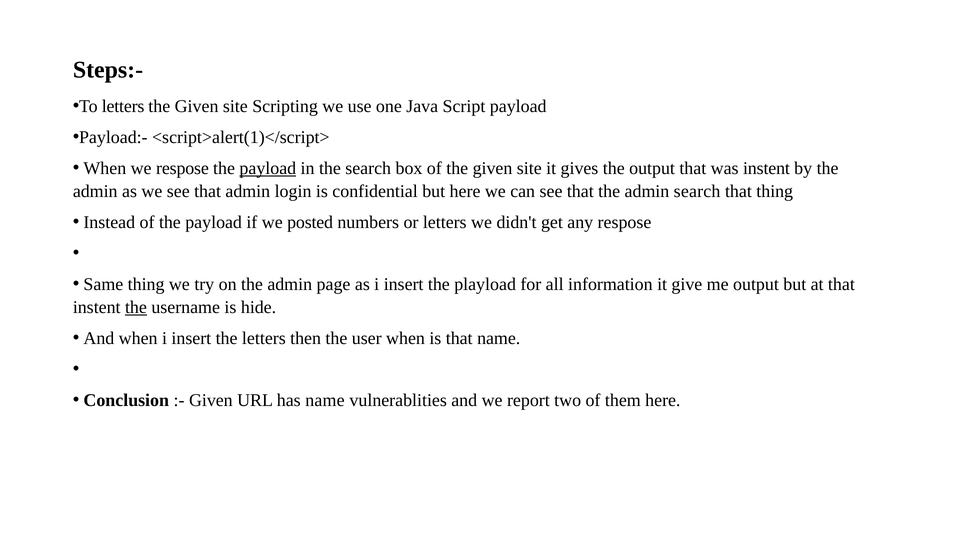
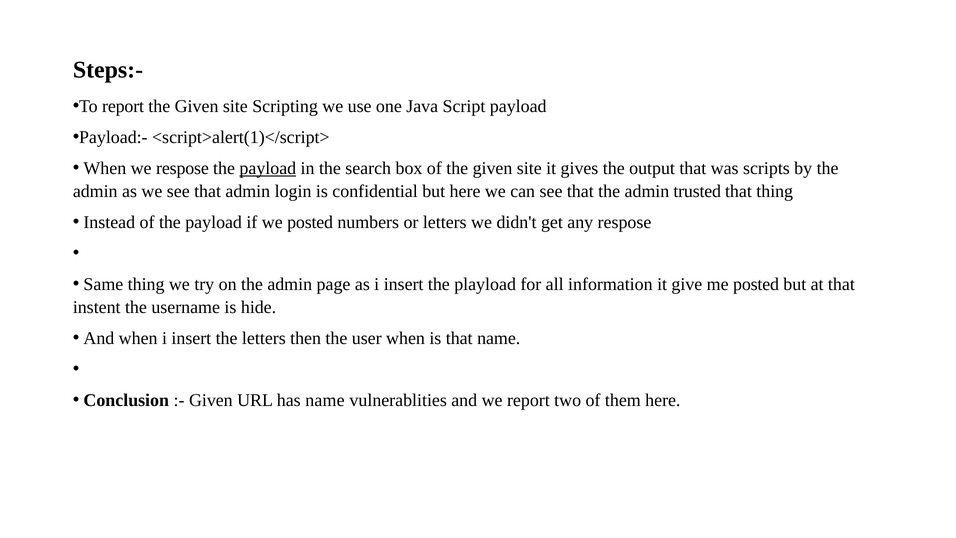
To letters: letters -> report
was instent: instent -> scripts
admin search: search -> trusted
me output: output -> posted
the at (136, 307) underline: present -> none
